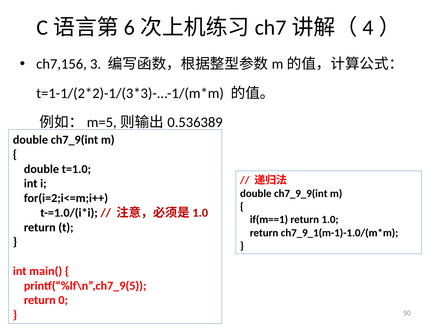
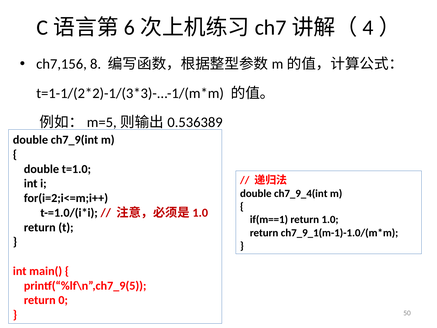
3: 3 -> 8
ch7_9_9(int: ch7_9_9(int -> ch7_9_4(int
